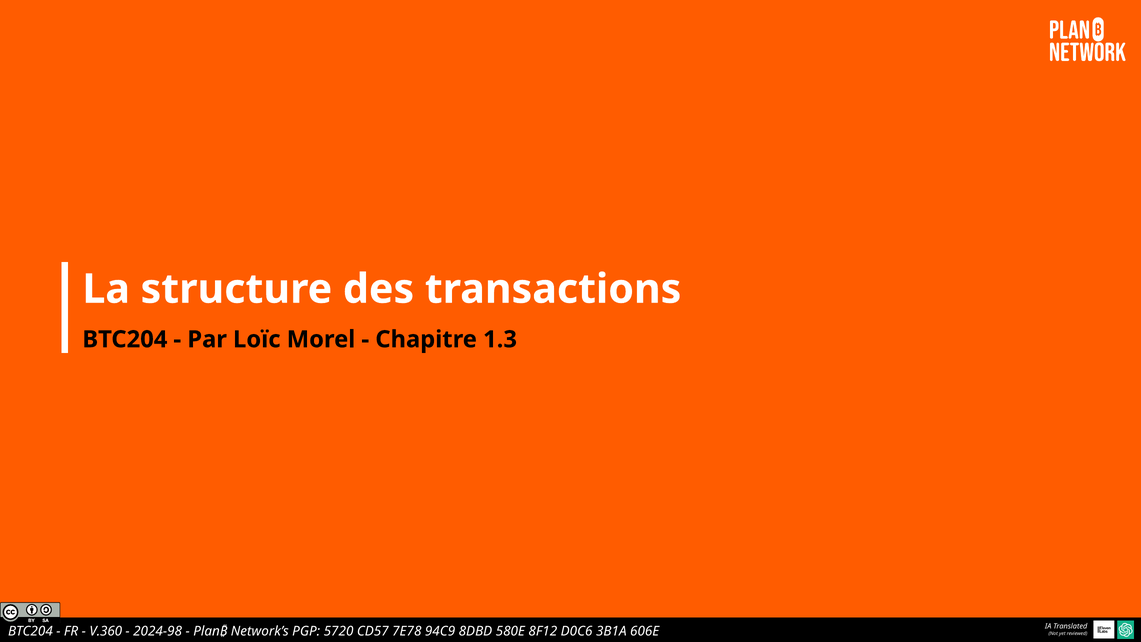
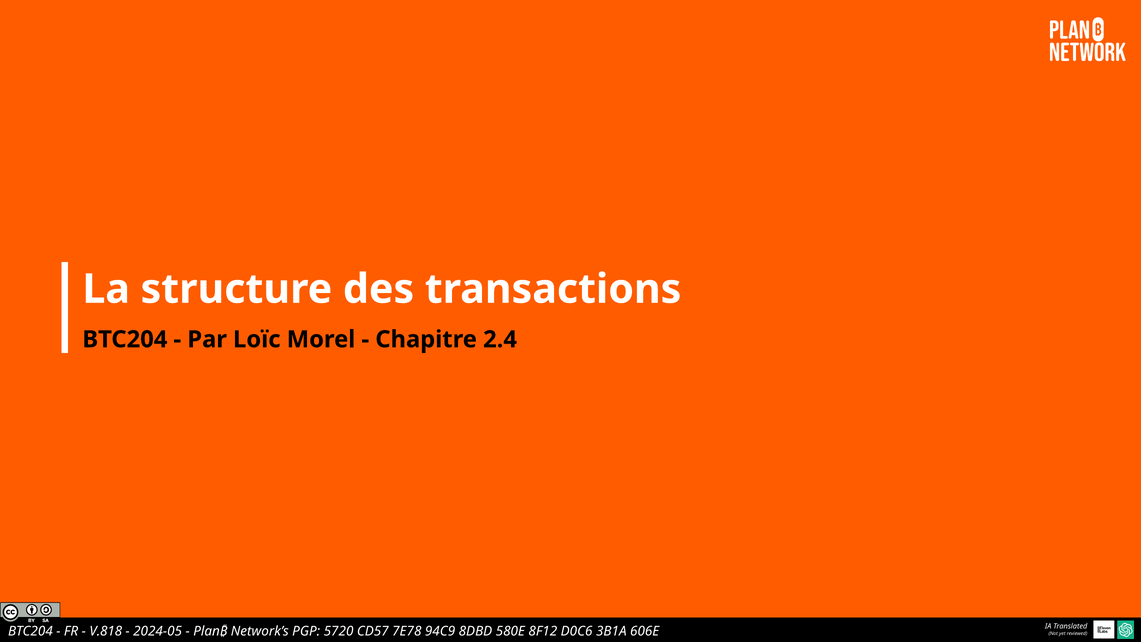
1.3: 1.3 -> 2.4
V.360: V.360 -> V.818
2024-98: 2024-98 -> 2024-05
